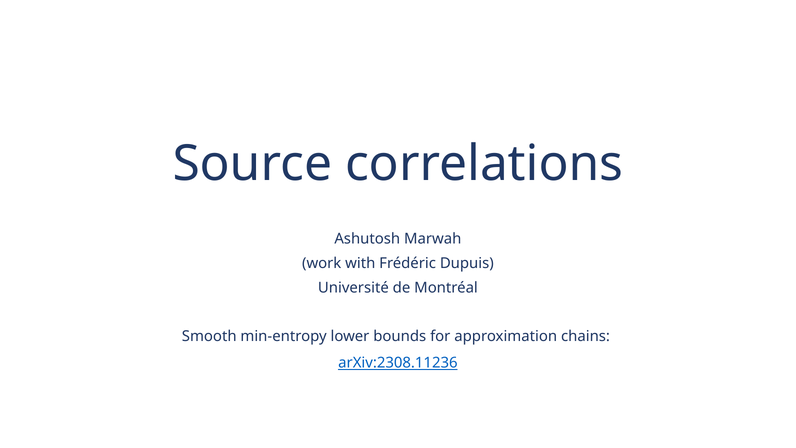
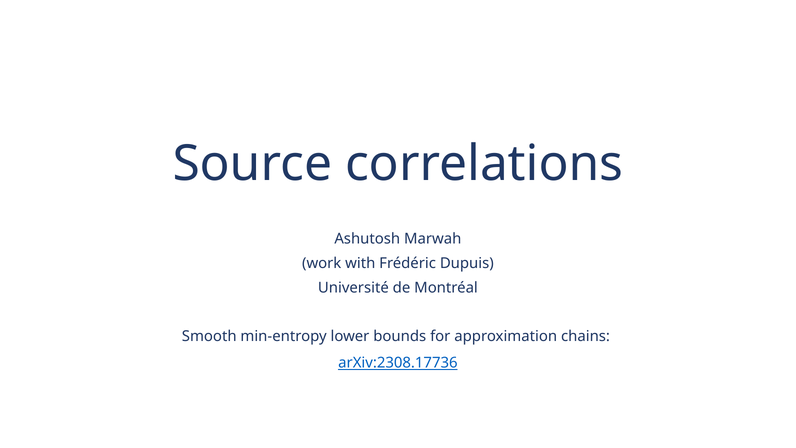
arXiv:2308.11236: arXiv:2308.11236 -> arXiv:2308.17736
